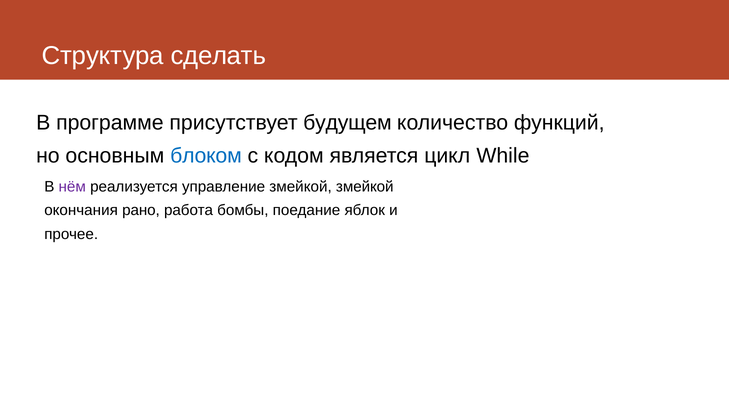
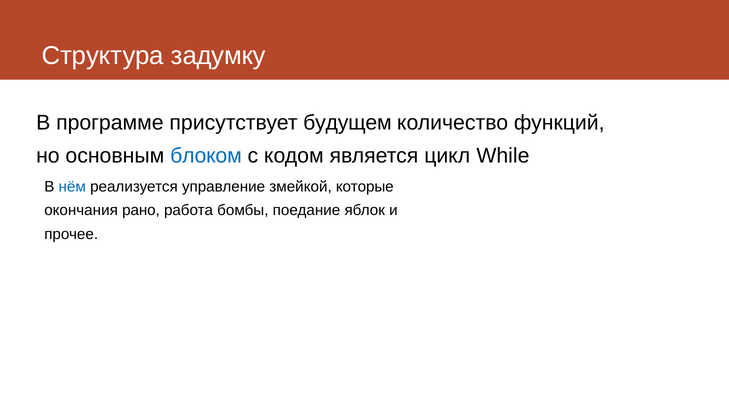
сделать: сделать -> задумку
нём colour: purple -> blue
змейкой змейкой: змейкой -> которые
